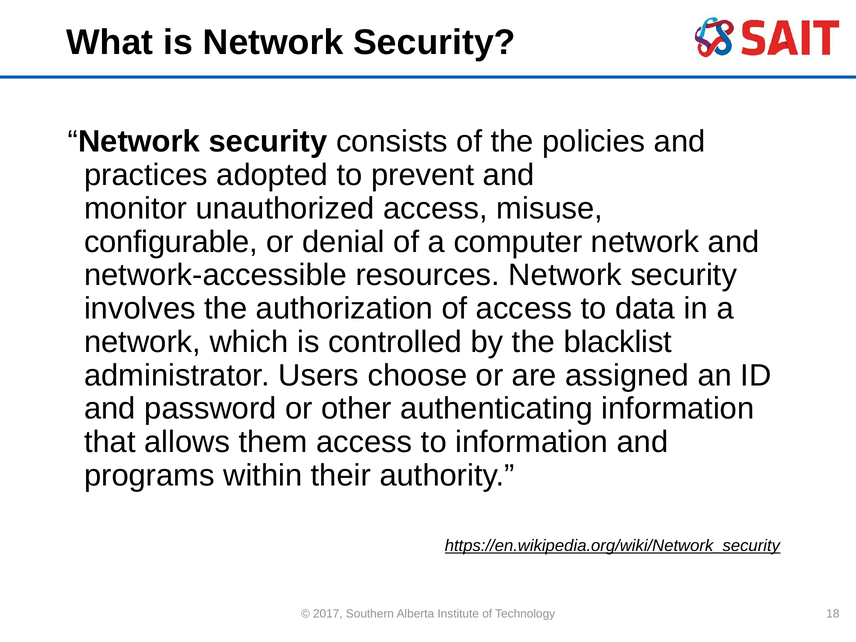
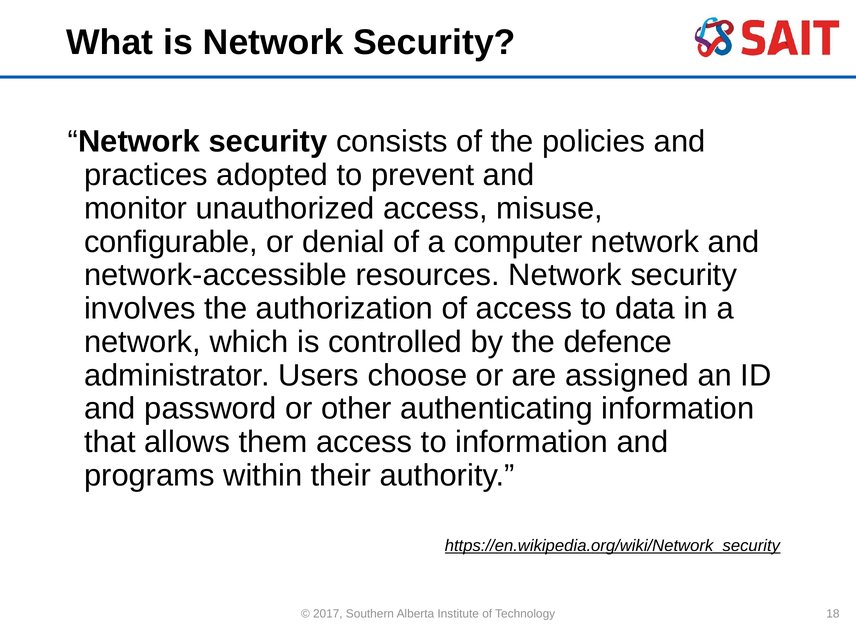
blacklist: blacklist -> defence
